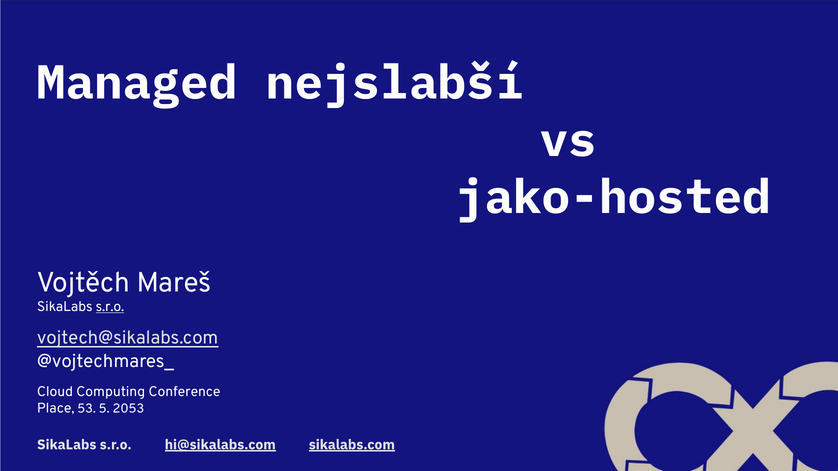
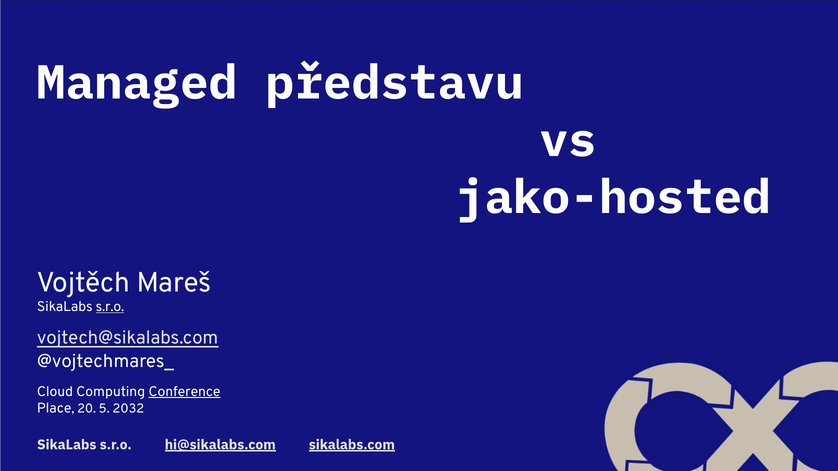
nejslabší: nejslabší -> představu
Conference underline: none -> present
53: 53 -> 20
2053: 2053 -> 2032
